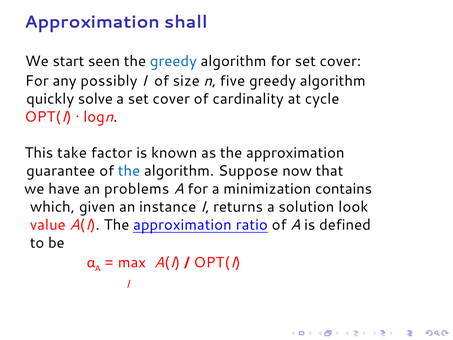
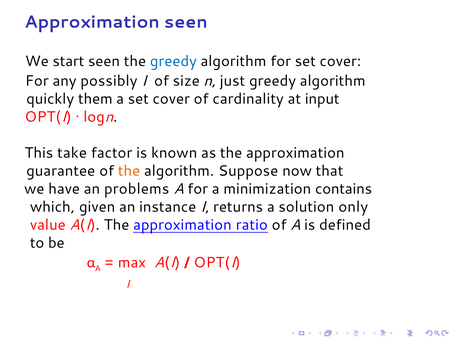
Approximation shall: shall -> seen
five: five -> just
solve: solve -> them
cycle: cycle -> input
the at (129, 171) colour: blue -> orange
look: look -> only
